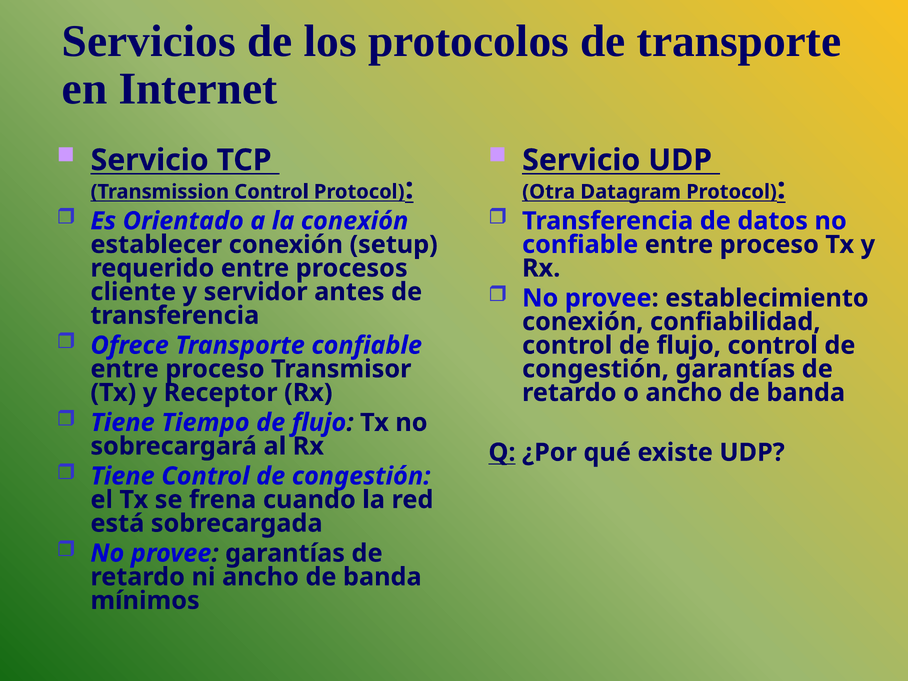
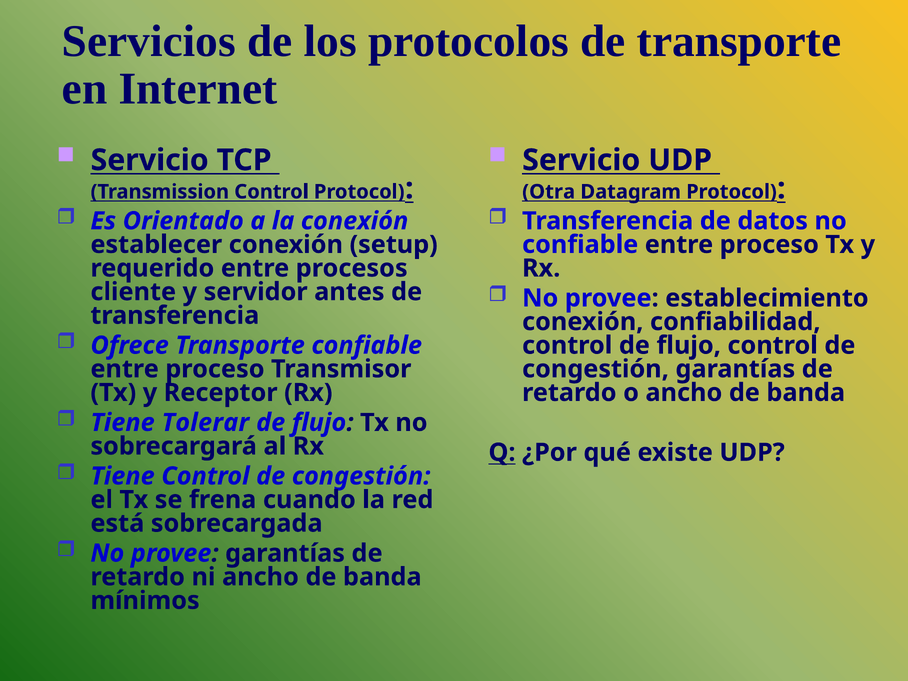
Tiempo: Tiempo -> Tolerar
